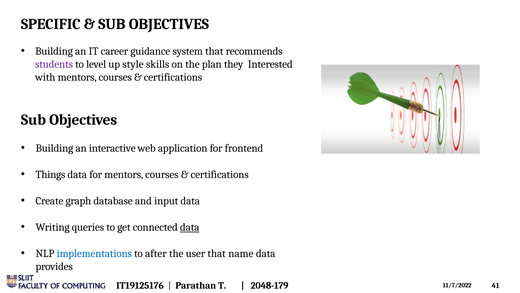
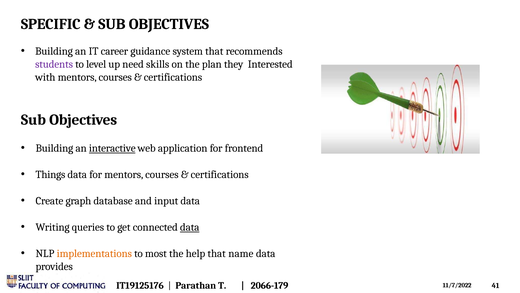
style: style -> need
interactive underline: none -> present
implementations colour: blue -> orange
after: after -> most
user: user -> help
2048-179: 2048-179 -> 2066-179
